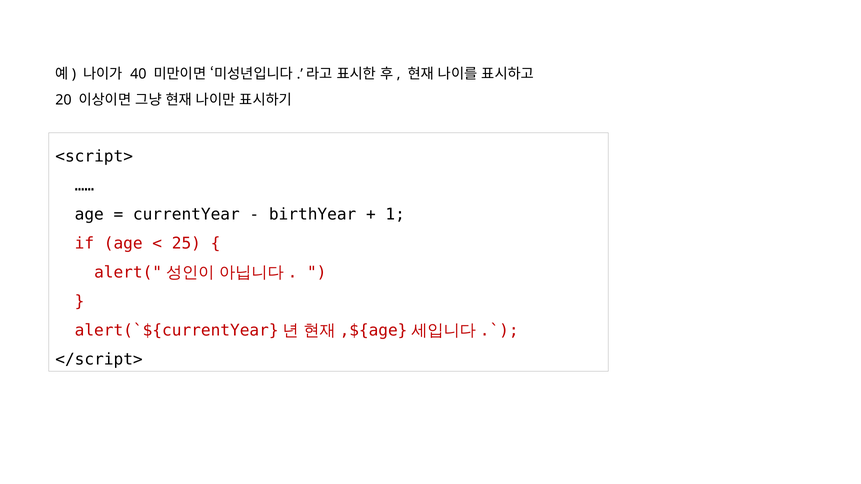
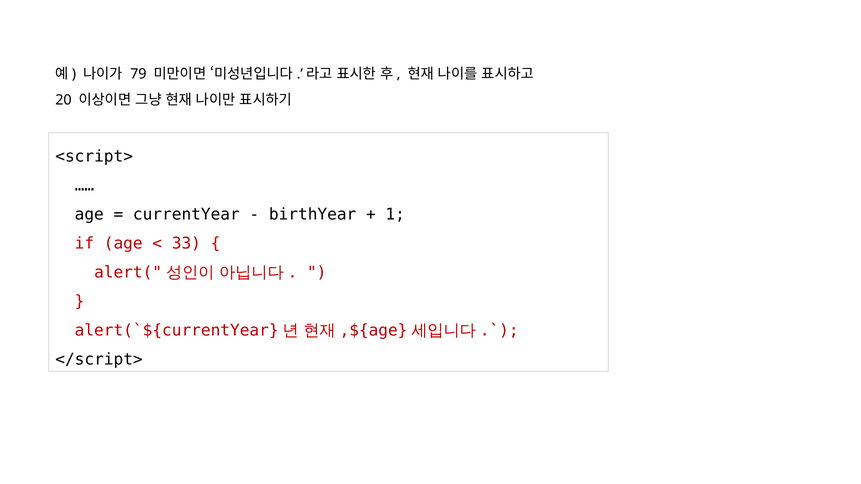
40: 40 -> 79
25: 25 -> 33
